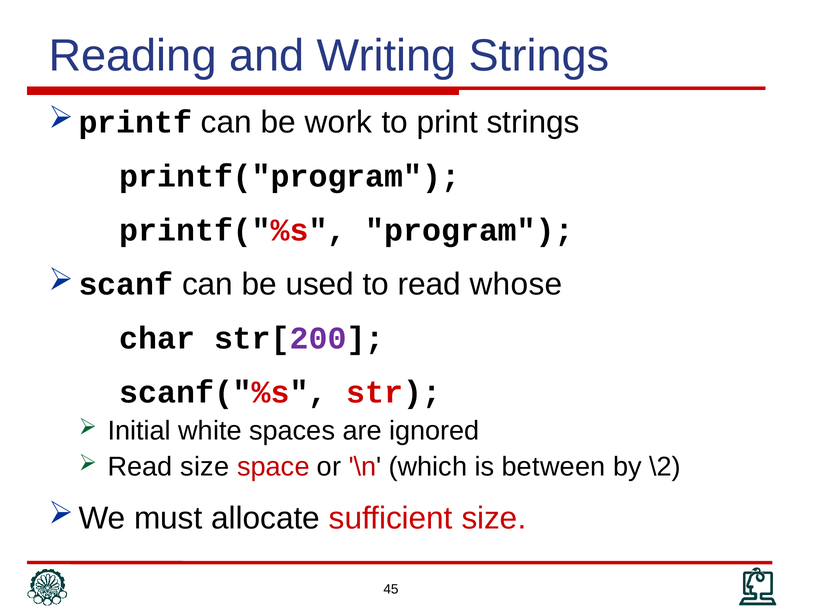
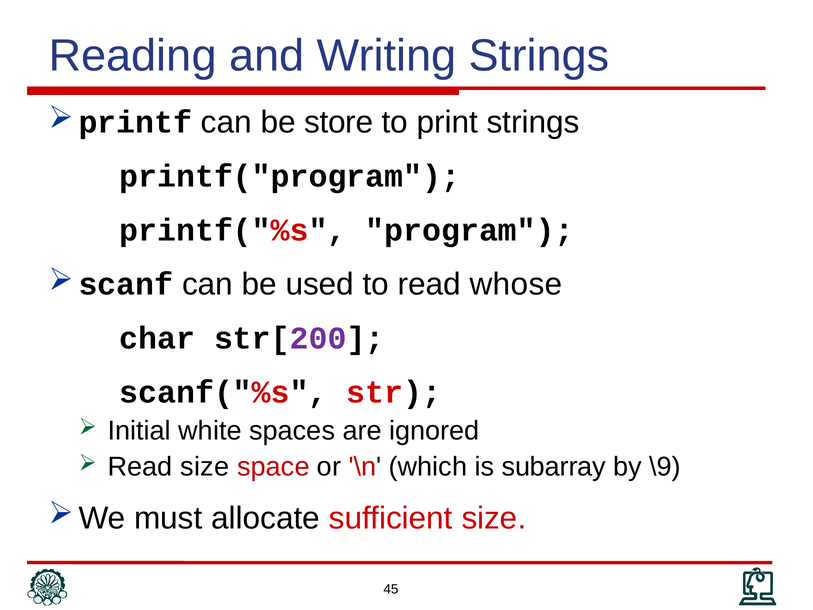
work: work -> store
between: between -> subarray
\2: \2 -> \9
